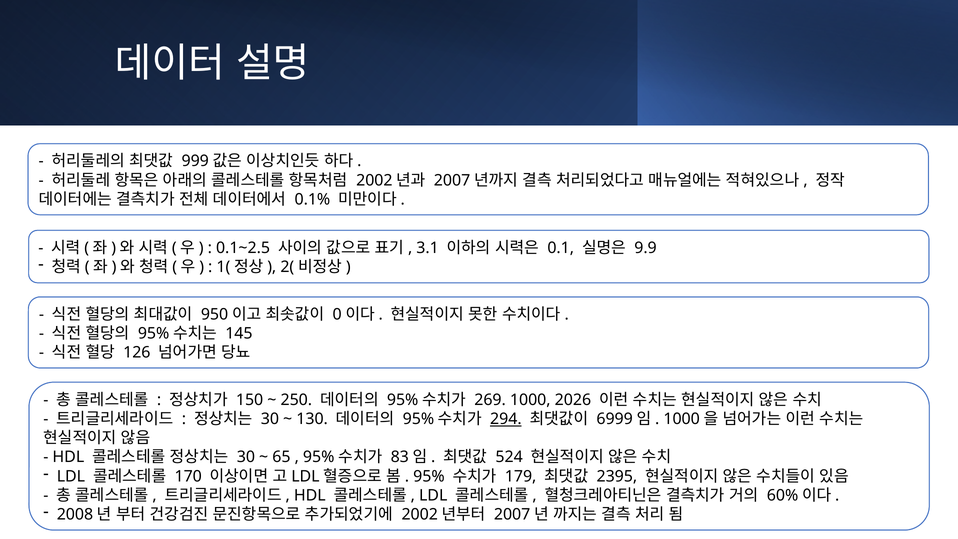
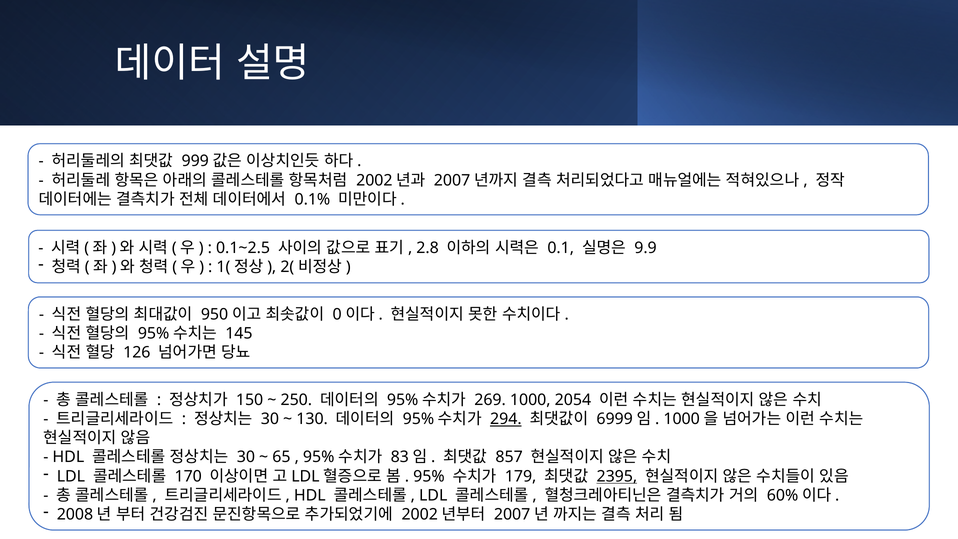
3.1: 3.1 -> 2.8
2026: 2026 -> 2054
524: 524 -> 857
2395 underline: none -> present
